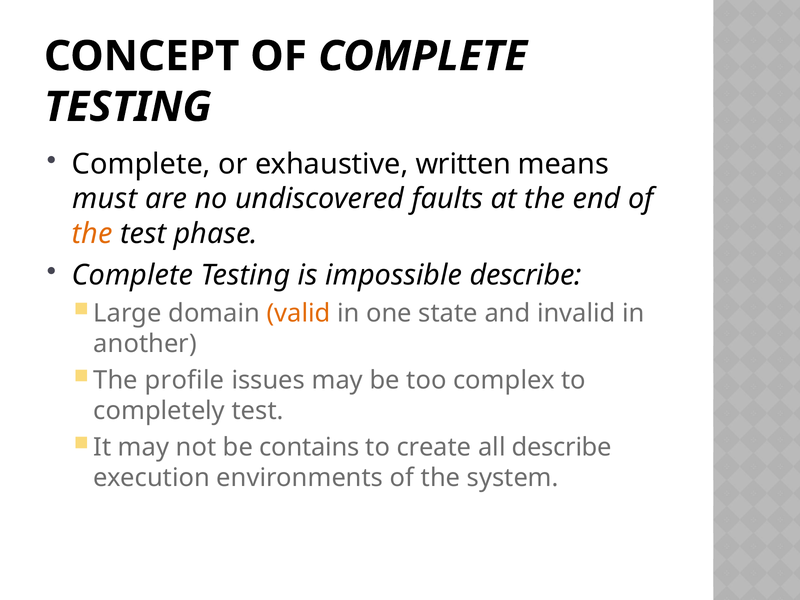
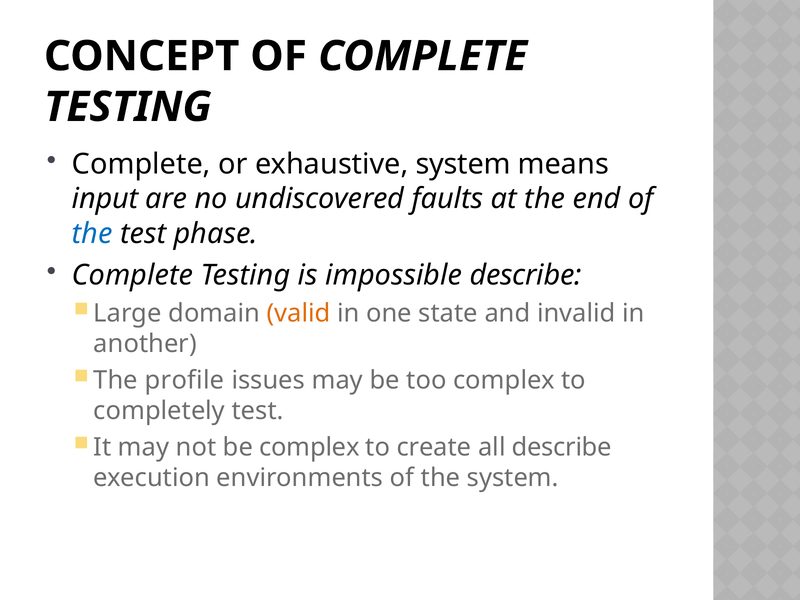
exhaustive written: written -> system
must: must -> input
the at (92, 234) colour: orange -> blue
be contains: contains -> complex
